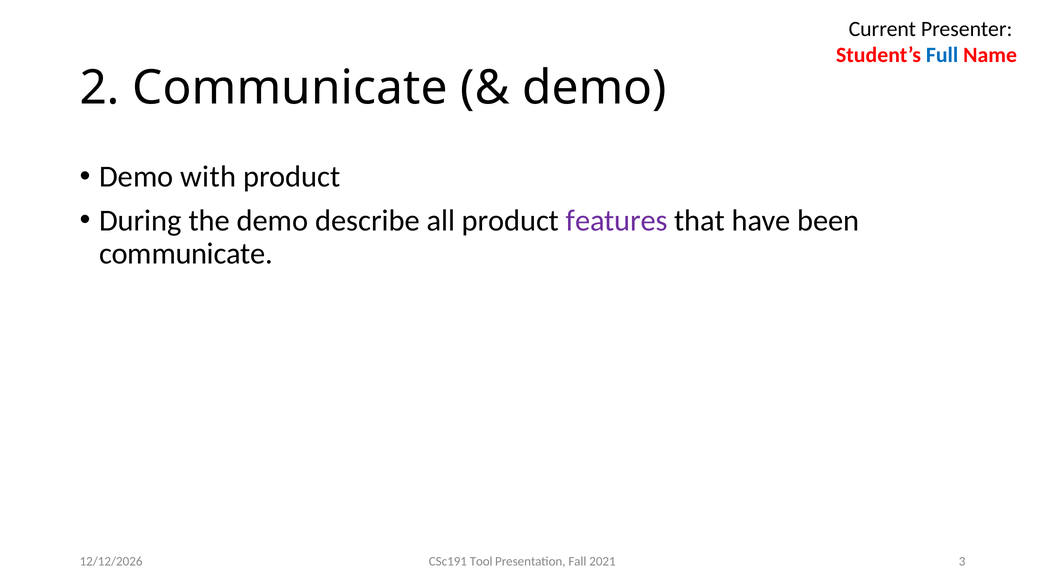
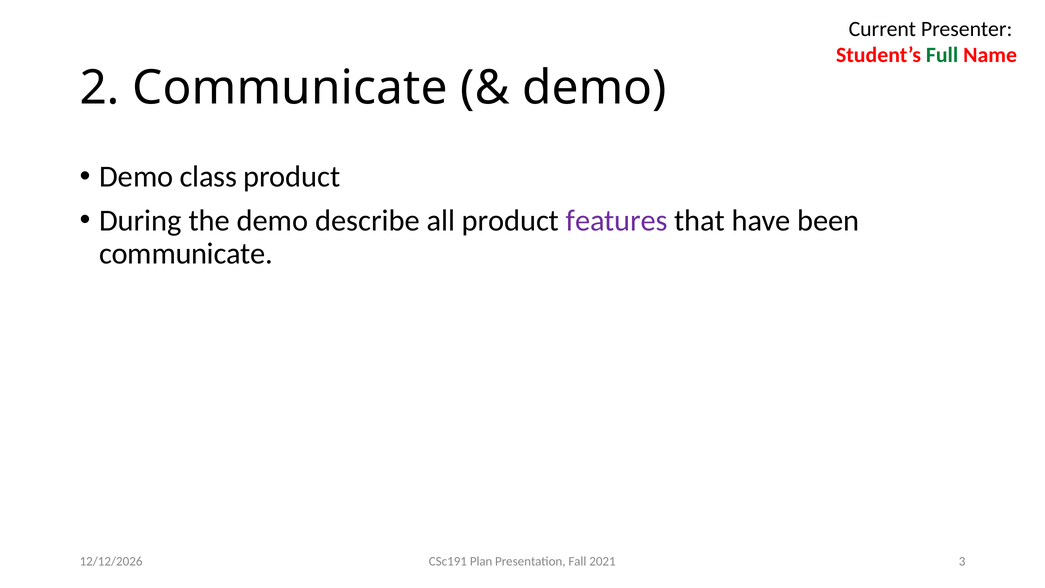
Full colour: blue -> green
with: with -> class
Tool: Tool -> Plan
